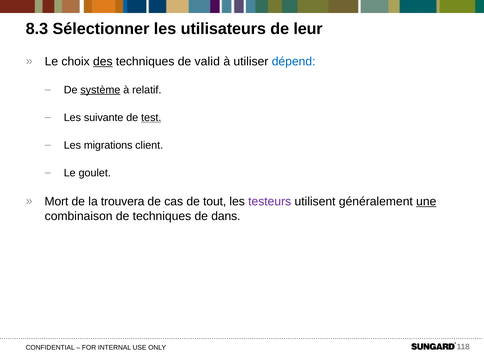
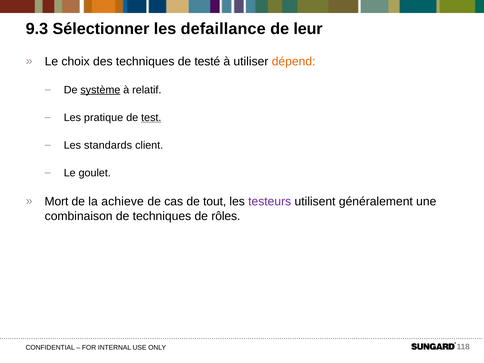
8.3: 8.3 -> 9.3
utilisateurs: utilisateurs -> defaillance
des underline: present -> none
valid: valid -> testé
dépend colour: blue -> orange
suivante: suivante -> pratique
migrations: migrations -> standards
trouvera: trouvera -> achieve
une underline: present -> none
dans: dans -> rôles
